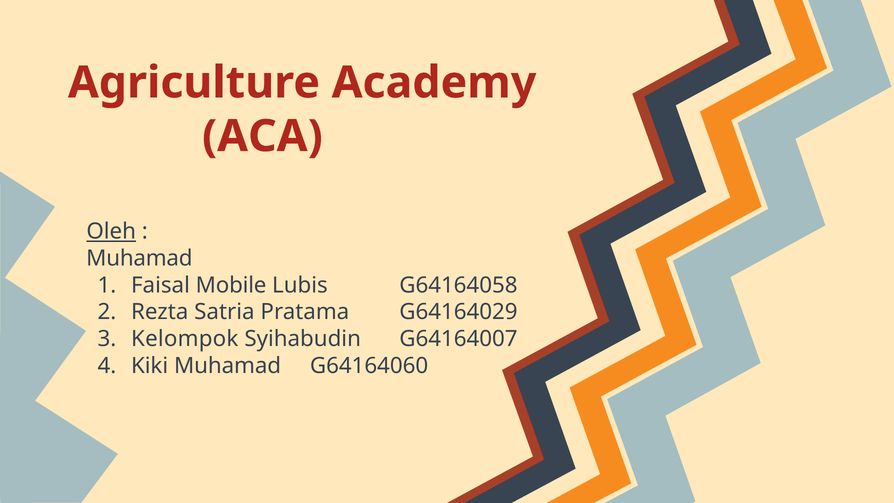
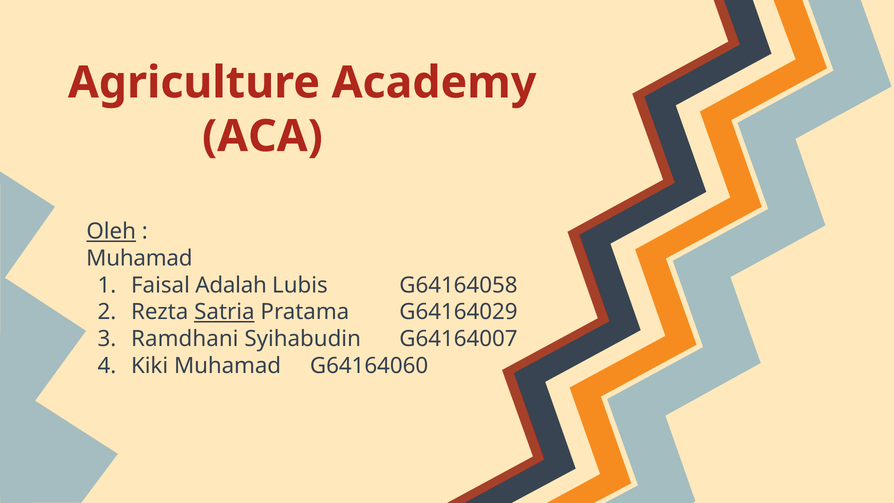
Mobile: Mobile -> Adalah
Satria underline: none -> present
Kelompok: Kelompok -> Ramdhani
